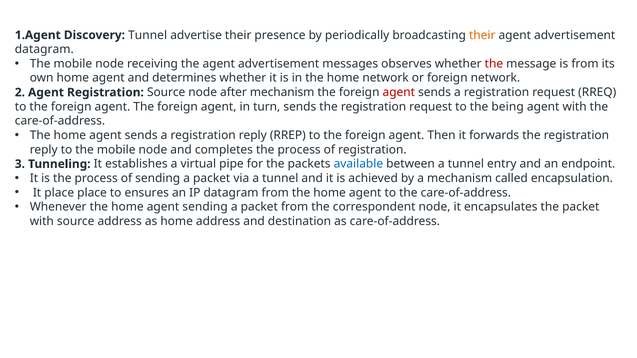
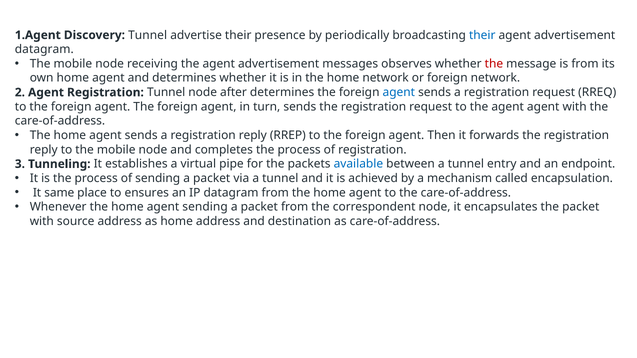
their at (482, 35) colour: orange -> blue
Registration Source: Source -> Tunnel
after mechanism: mechanism -> determines
agent at (399, 92) colour: red -> blue
to the being: being -> agent
It place: place -> same
